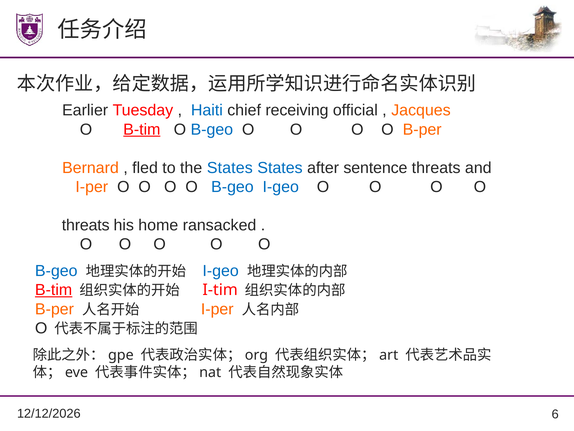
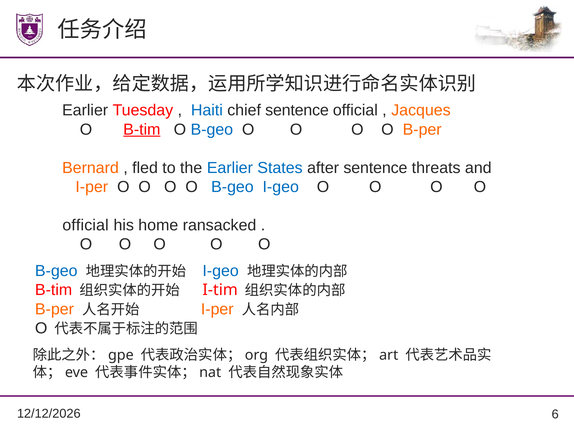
chief receiving: receiving -> sentence
the States: States -> Earlier
threats at (86, 225): threats -> official
B-tim at (54, 290) underline: present -> none
